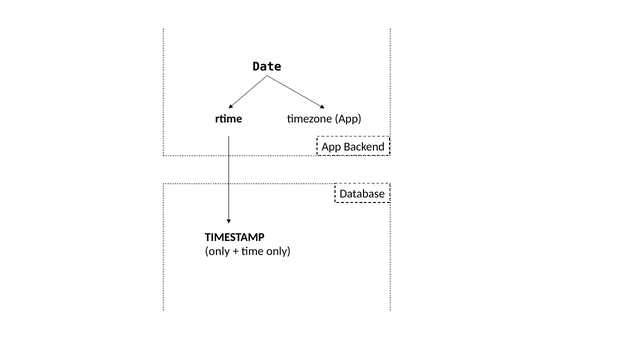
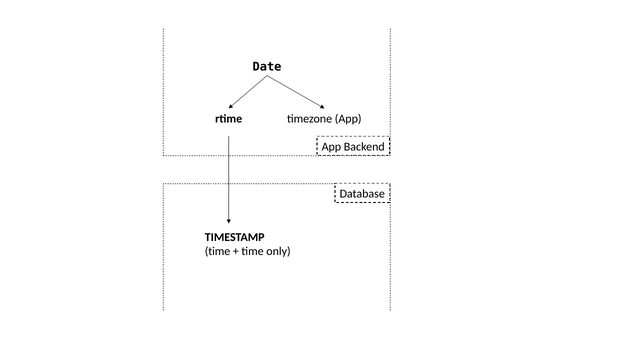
only at (217, 252): only -> time
